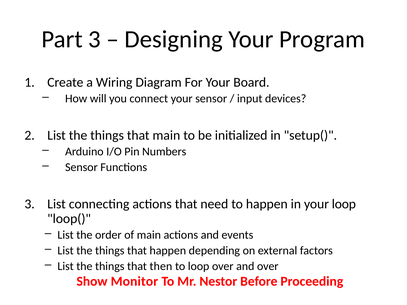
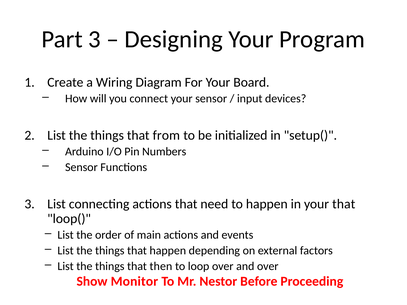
that main: main -> from
your loop: loop -> that
